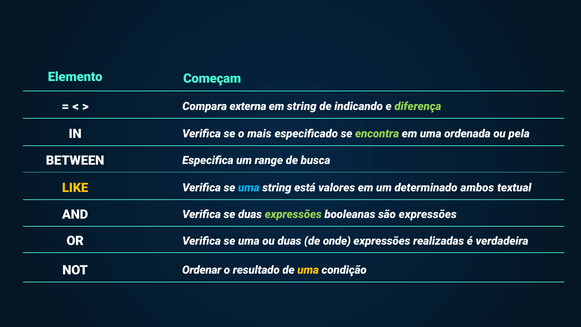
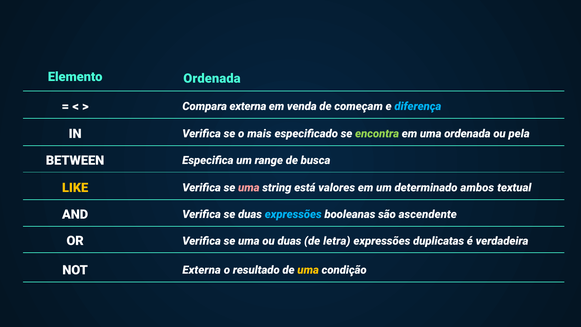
Elemento Começam: Começam -> Ordenada
em string: string -> venda
indicando: indicando -> começam
diferença colour: light green -> light blue
uma at (249, 188) colour: light blue -> pink
expressões at (293, 214) colour: light green -> light blue
são expressões: expressões -> ascendente
onde: onde -> letra
realizadas: realizadas -> duplicatas
NOT Ordenar: Ordenar -> Externa
